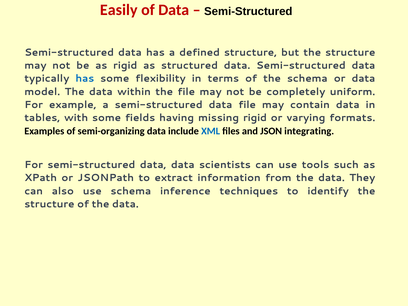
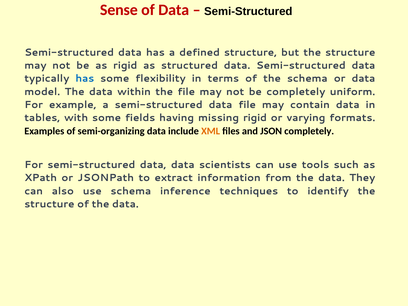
Easily: Easily -> Sense
XML colour: blue -> orange
JSON integrating: integrating -> completely
